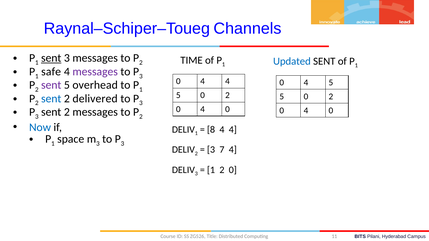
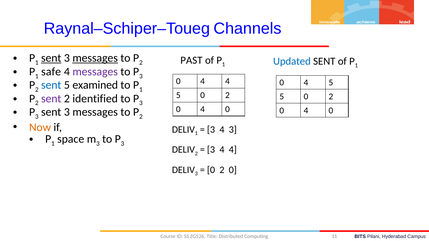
messages at (95, 58) underline: none -> present
TIME: TIME -> PAST
sent at (51, 85) colour: purple -> blue
overhead: overhead -> examined
sent at (51, 99) colour: blue -> purple
delivered: delivered -> identified
3 sent 2: 2 -> 3
Now colour: blue -> orange
8 at (211, 130): 8 -> 3
4 at (233, 130): 4 -> 3
7 at (222, 150): 7 -> 4
1 at (211, 170): 1 -> 0
